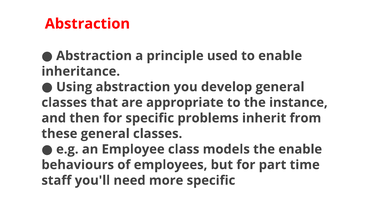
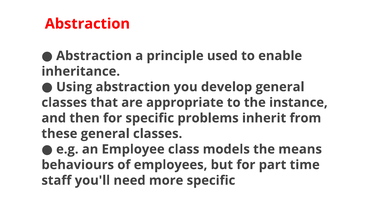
the enable: enable -> means
